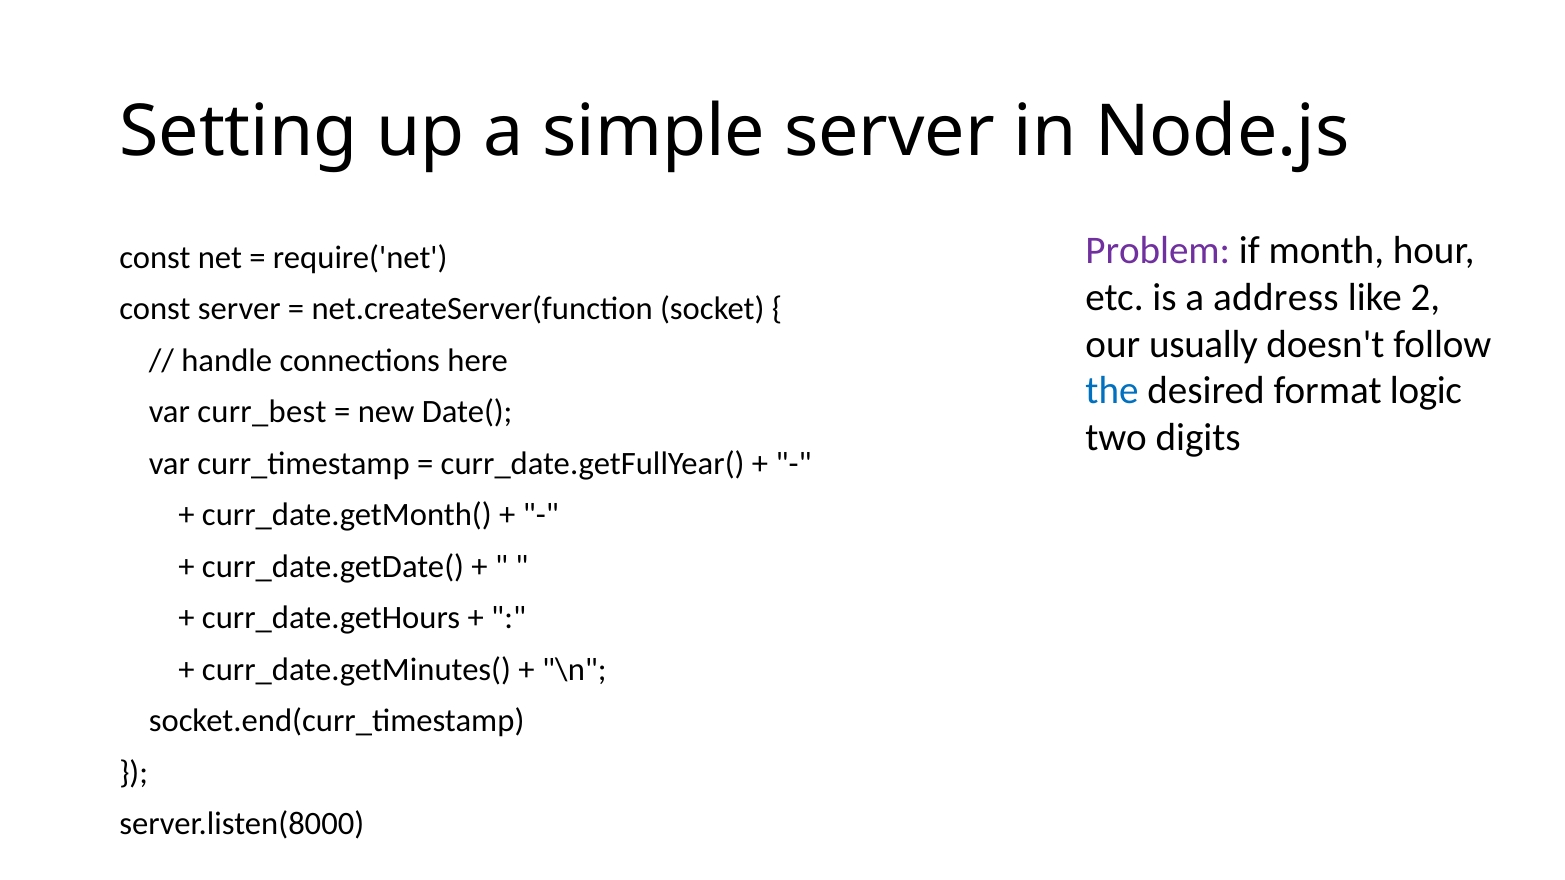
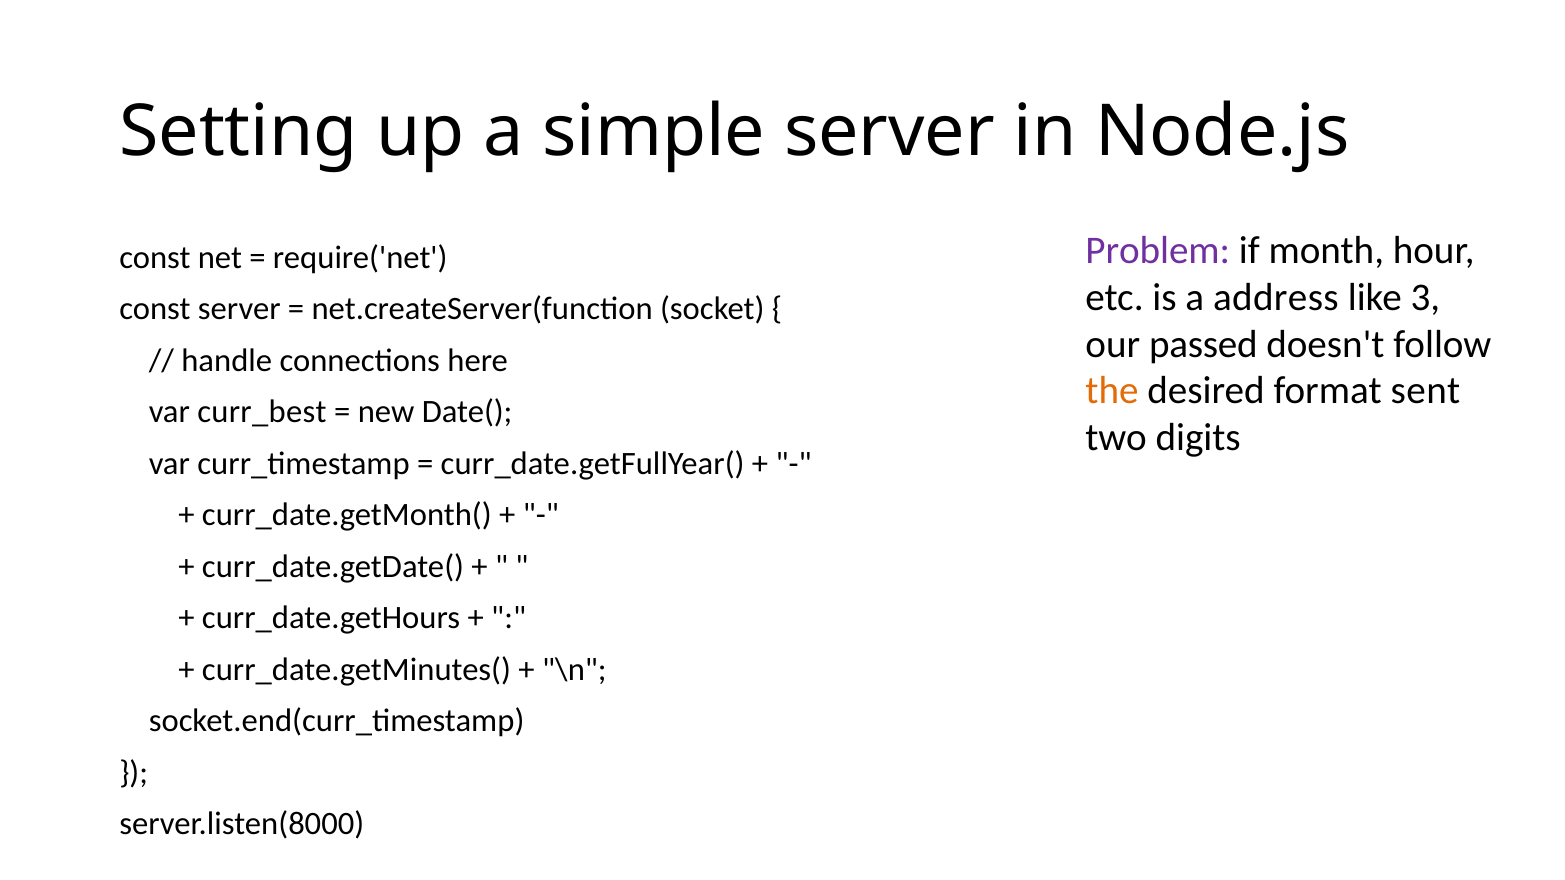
2: 2 -> 3
usually: usually -> passed
the colour: blue -> orange
logic: logic -> sent
